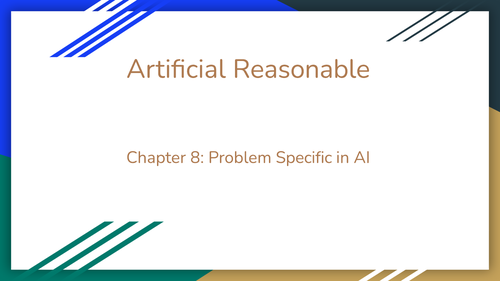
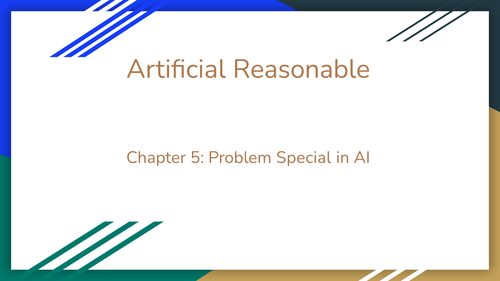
8: 8 -> 5
Specific: Specific -> Special
